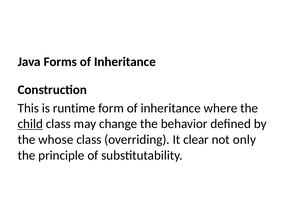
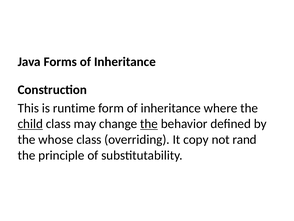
the at (149, 124) underline: none -> present
clear: clear -> copy
only: only -> rand
